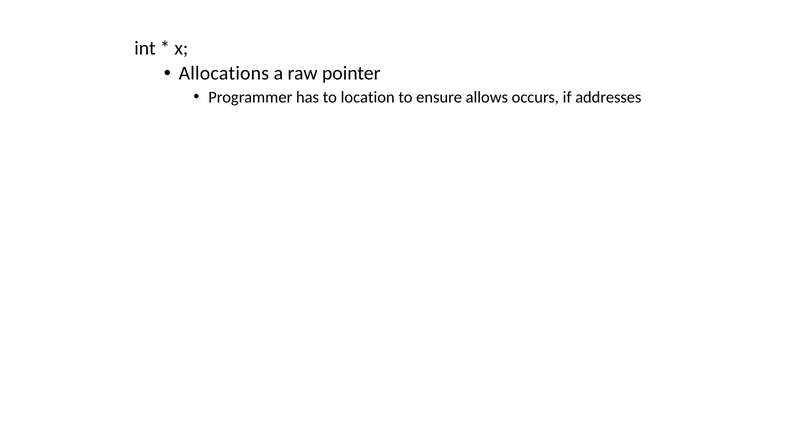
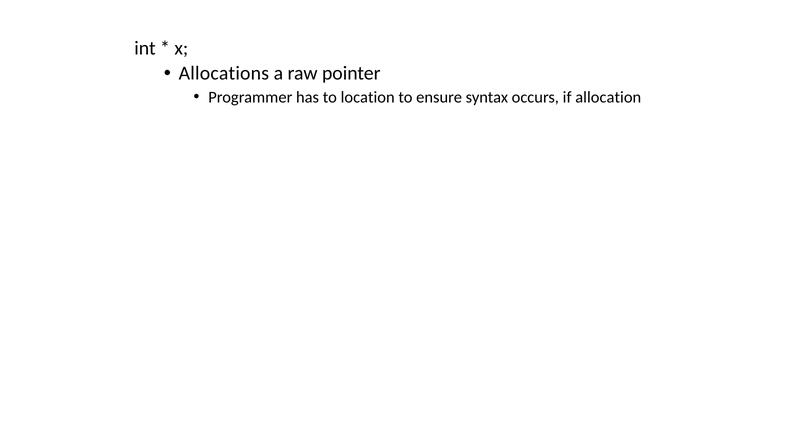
allows: allows -> syntax
addresses: addresses -> allocation
